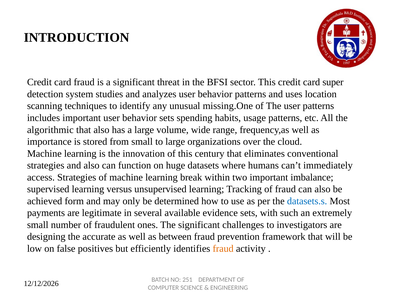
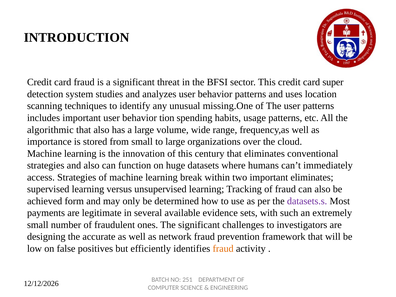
behavior sets: sets -> tion
important imbalance: imbalance -> eliminates
datasets.s colour: blue -> purple
between: between -> network
